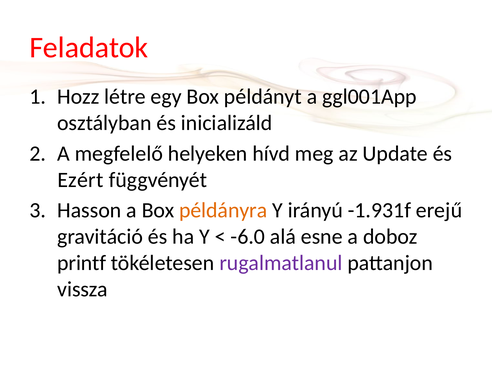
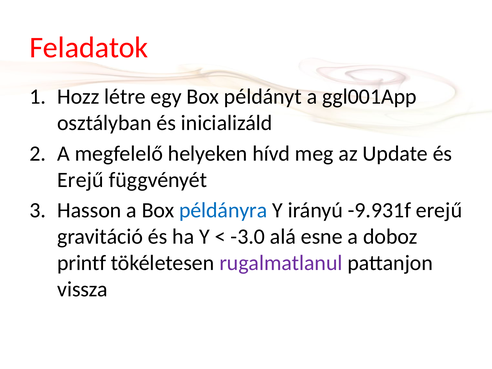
Ezért at (80, 180): Ezért -> Erejű
példányra colour: orange -> blue
-1.931f: -1.931f -> -9.931f
-6.0: -6.0 -> -3.0
